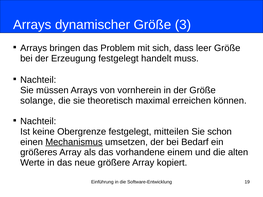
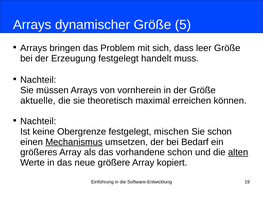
3: 3 -> 5
solange: solange -> aktuelle
mitteilen: mitteilen -> mischen
vorhandene einem: einem -> schon
alten underline: none -> present
